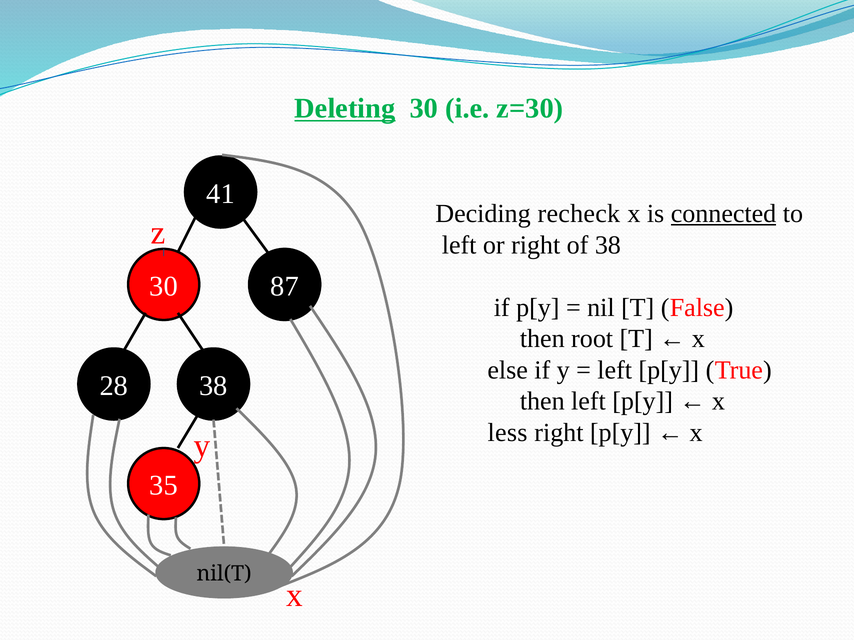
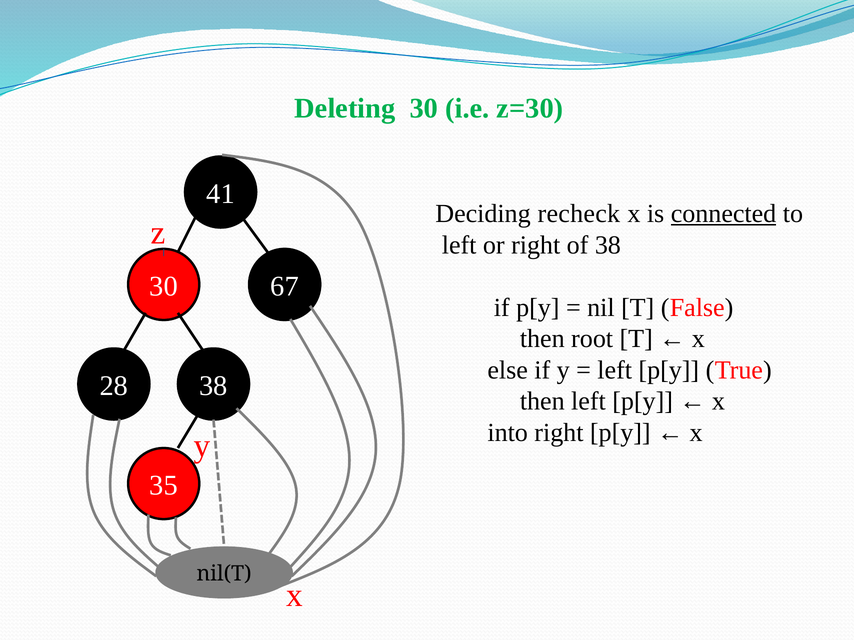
Deleting underline: present -> none
87: 87 -> 67
less: less -> into
